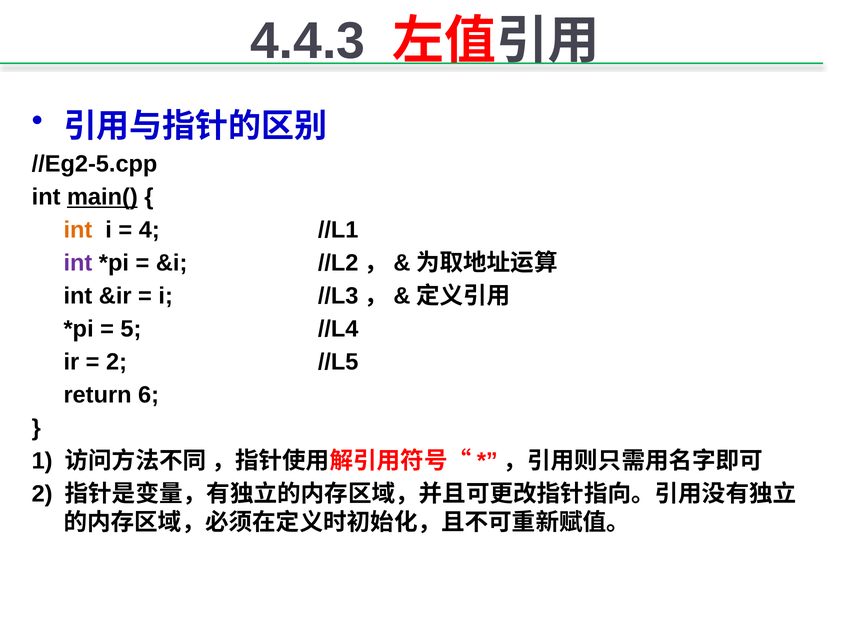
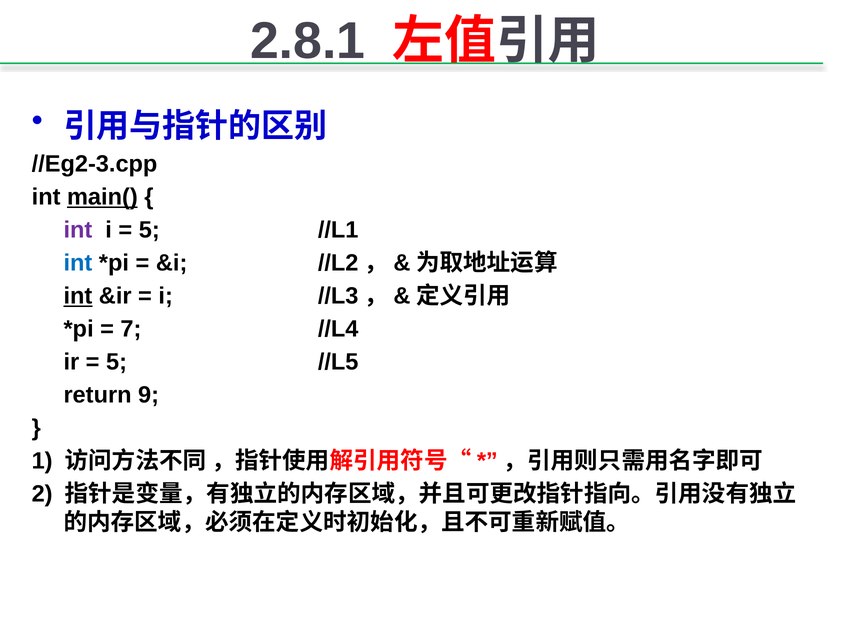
4.4.3: 4.4.3 -> 2.8.1
//Eg2-5.cpp: //Eg2-5.cpp -> //Eg2-3.cpp
int at (78, 230) colour: orange -> purple
4 at (149, 230): 4 -> 5
int at (78, 263) colour: purple -> blue
int at (78, 296) underline: none -> present
5: 5 -> 7
2 at (117, 362): 2 -> 5
6: 6 -> 9
